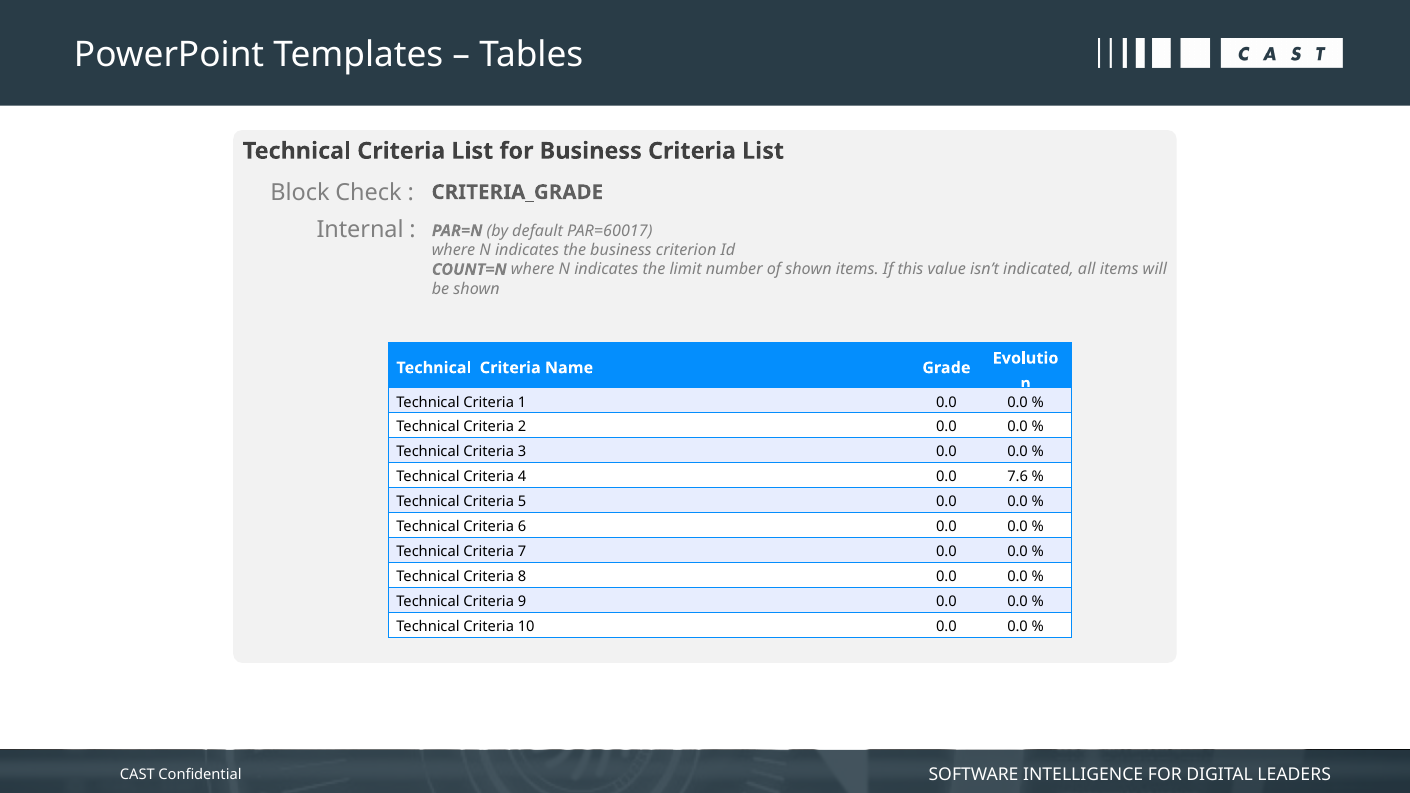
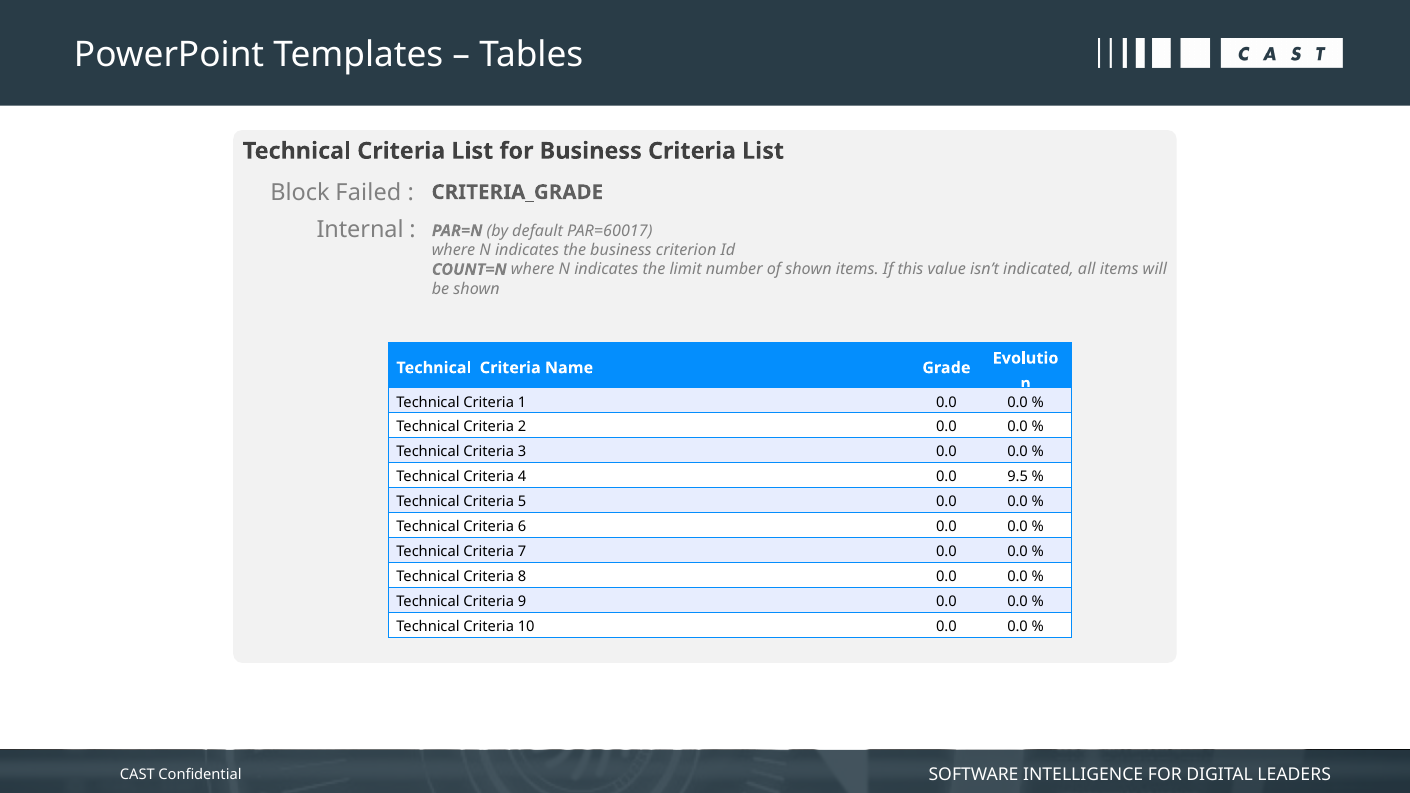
Check: Check -> Failed
7.6: 7.6 -> 9.5
